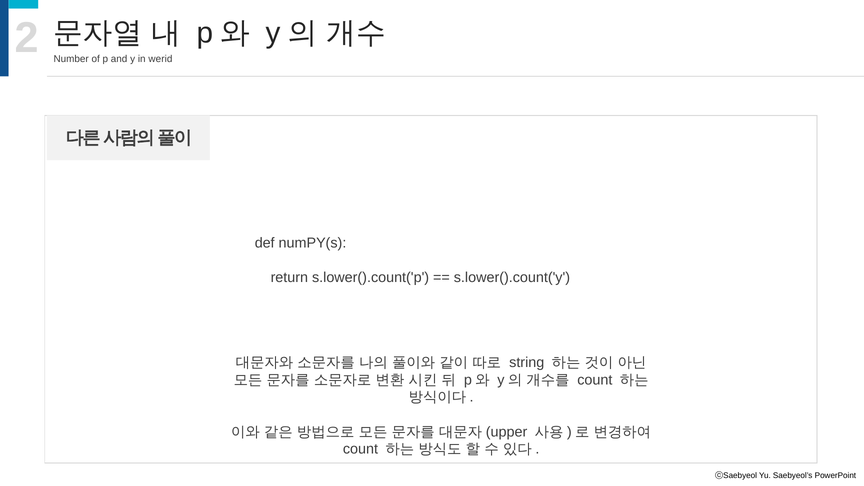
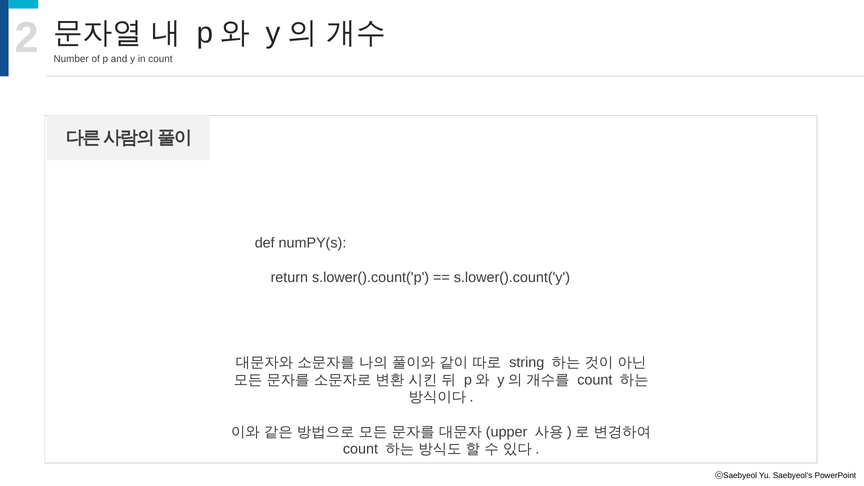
in werid: werid -> count
